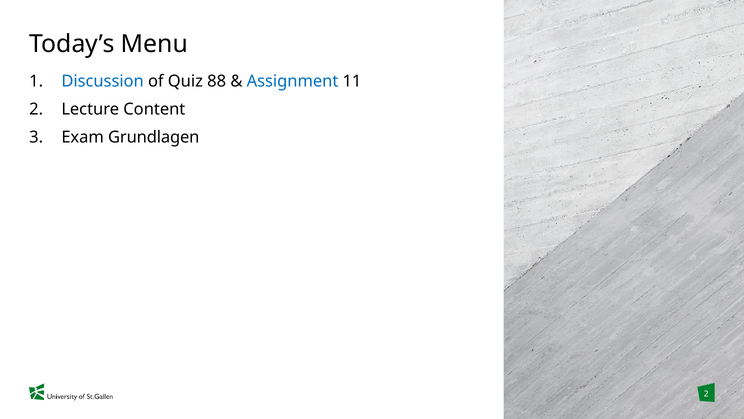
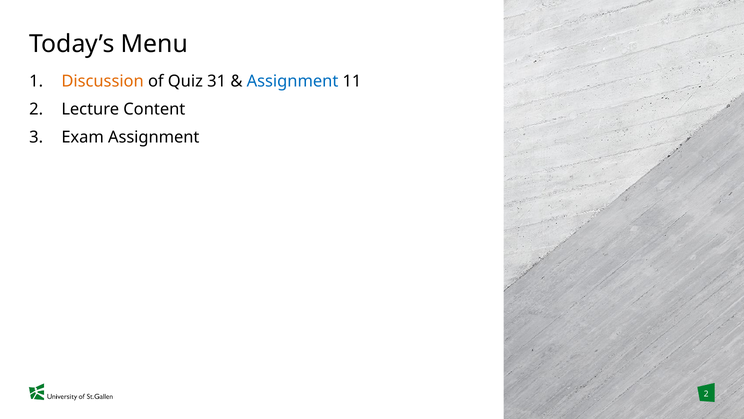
Discussion colour: blue -> orange
88: 88 -> 31
Exam Grundlagen: Grundlagen -> Assignment
